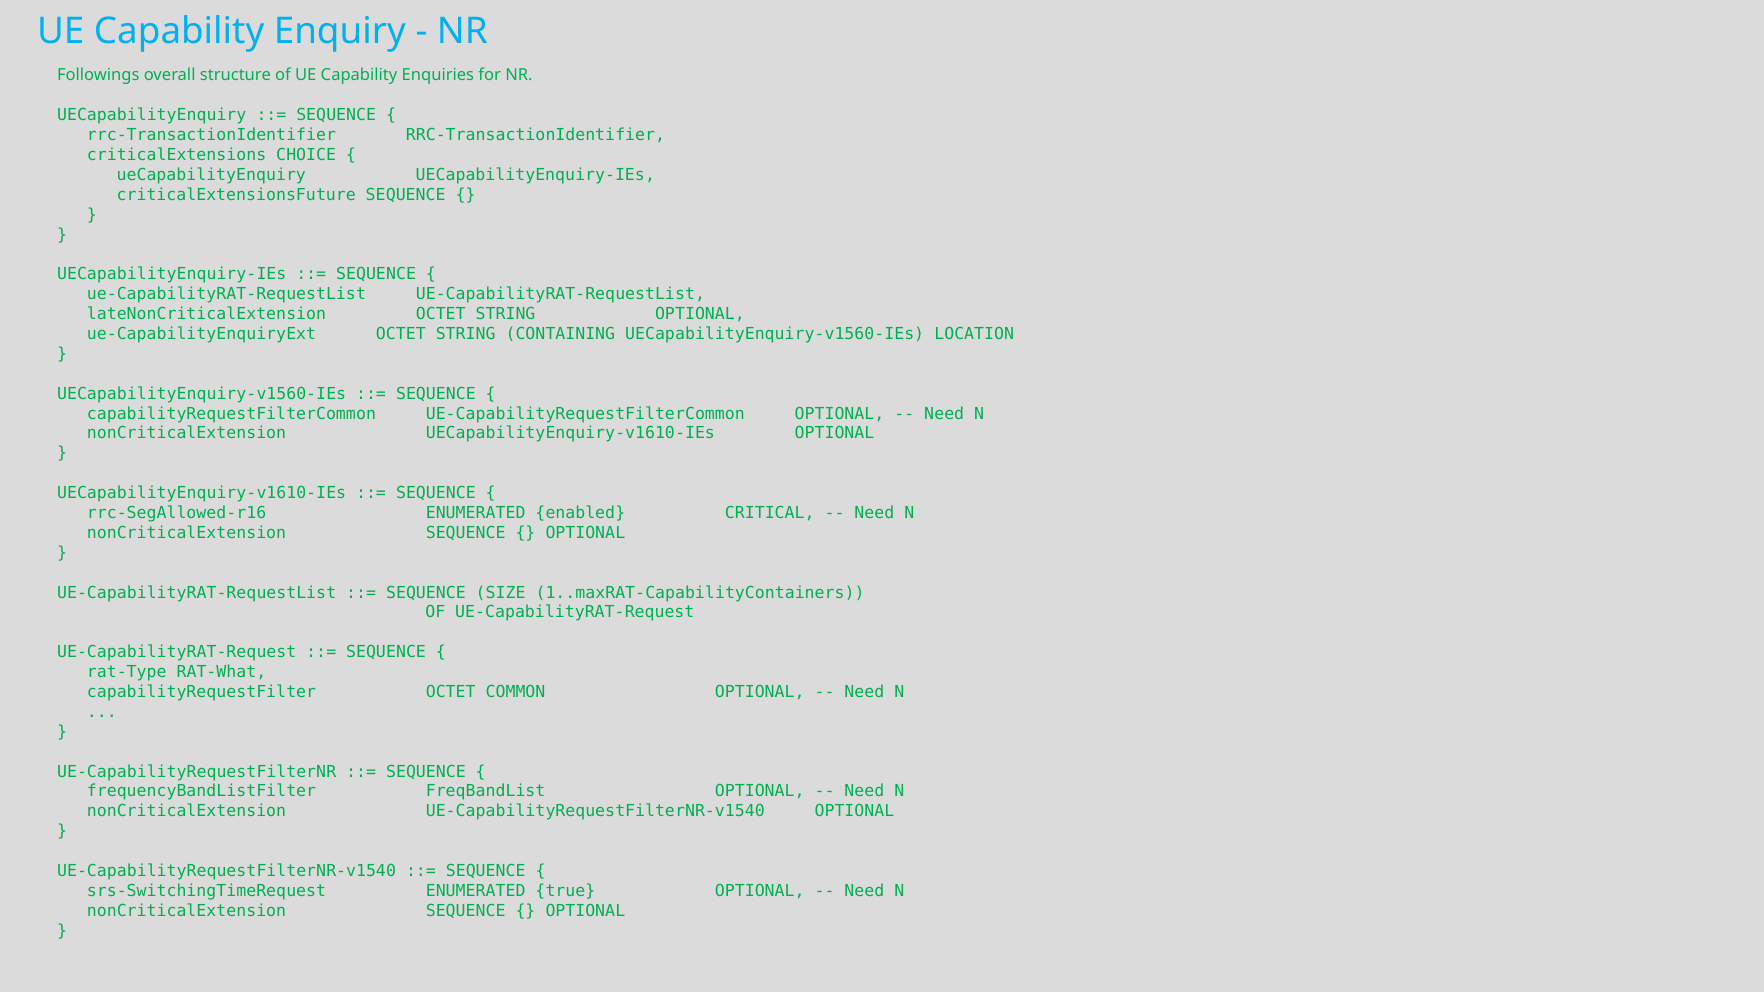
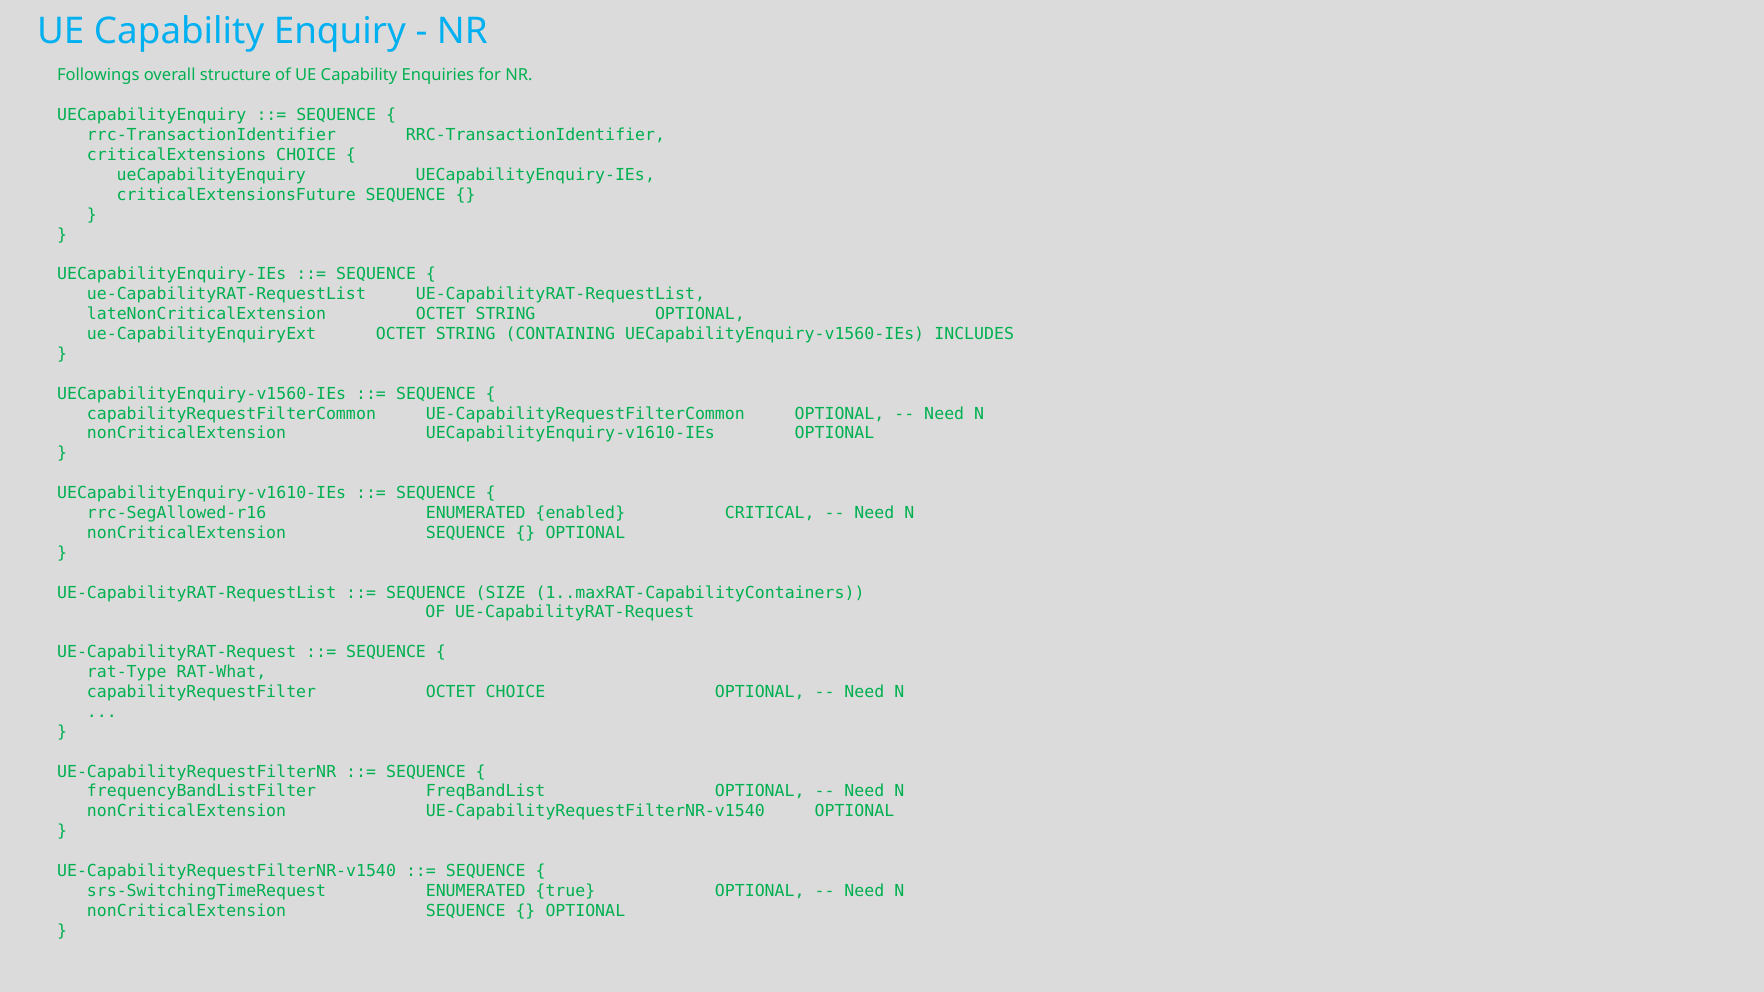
LOCATION: LOCATION -> INCLUDES
OCTET COMMON: COMMON -> CHOICE
